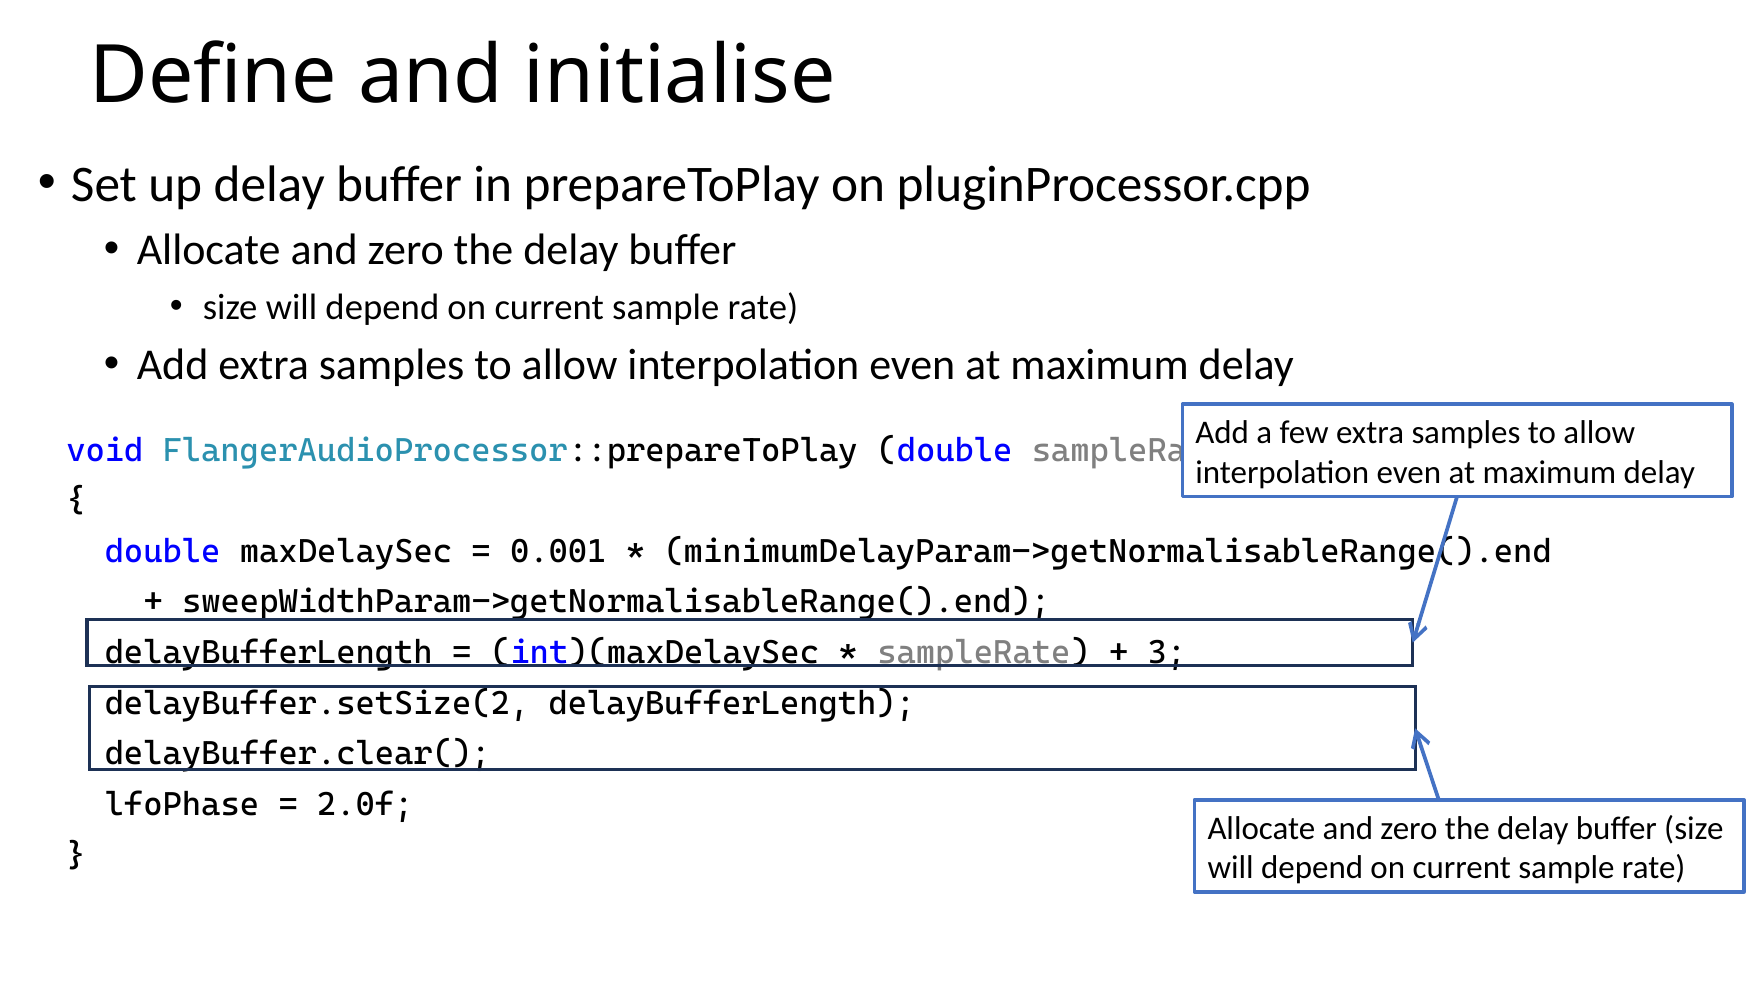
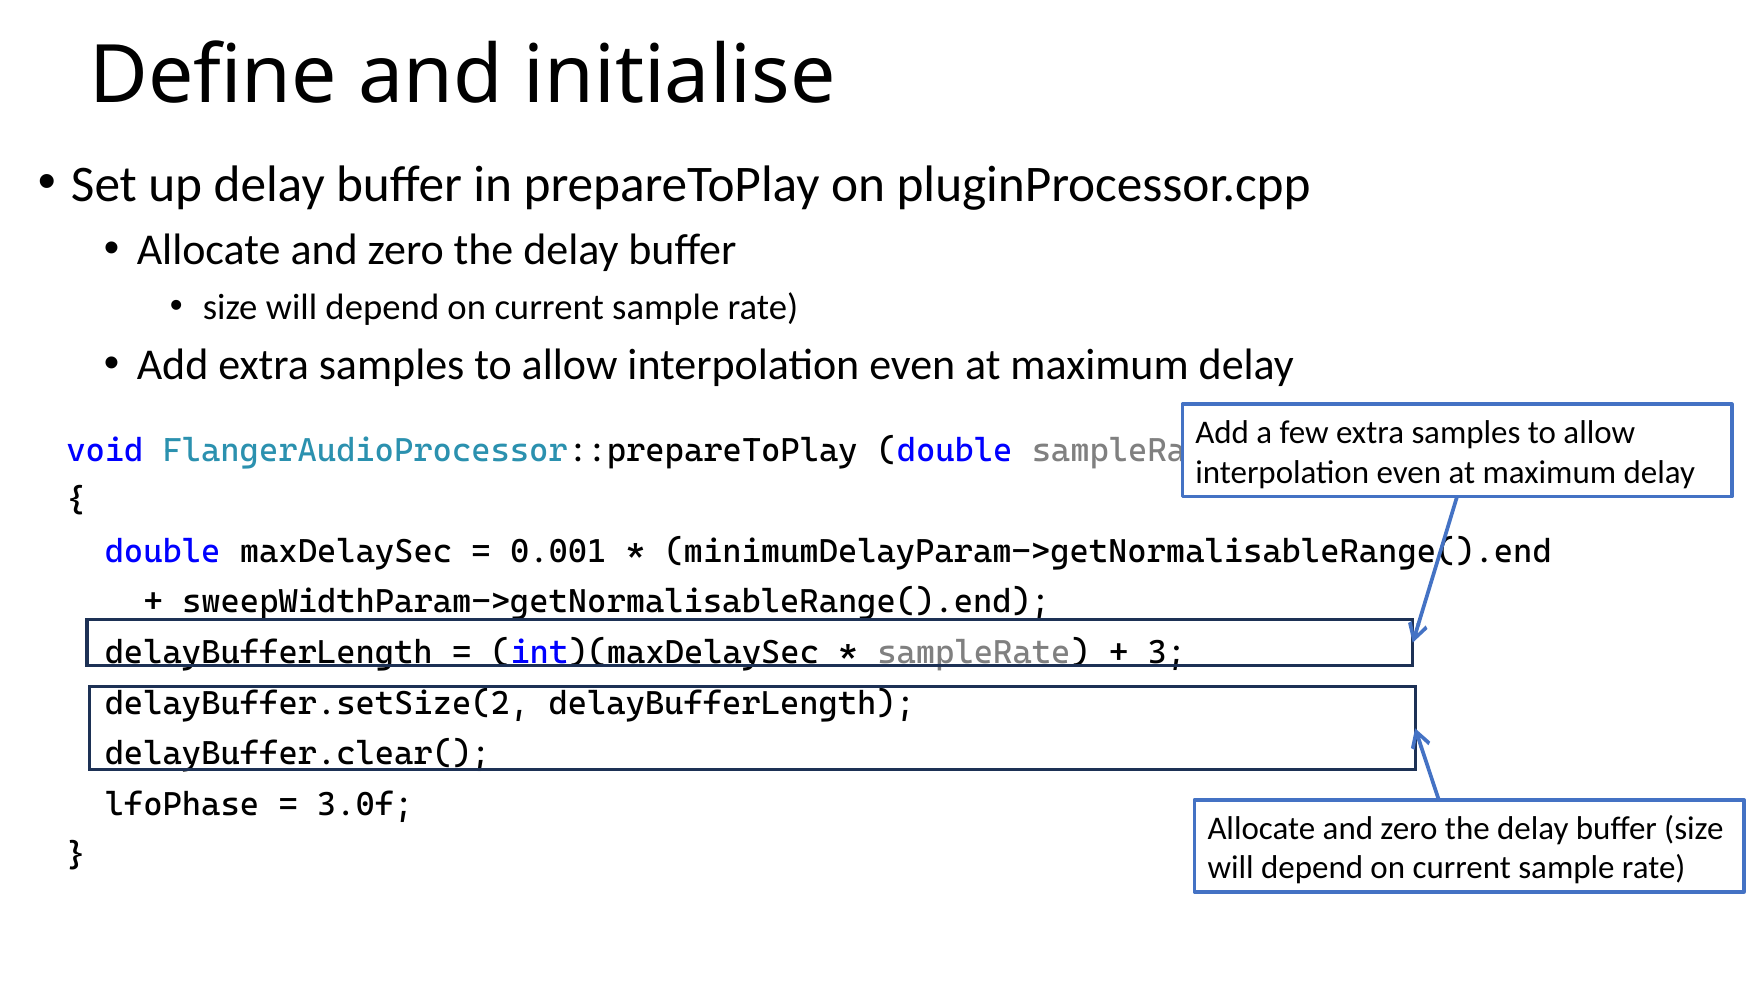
2.0f: 2.0f -> 3.0f
